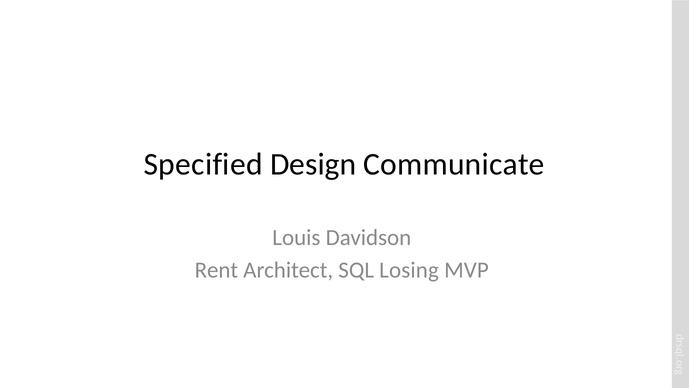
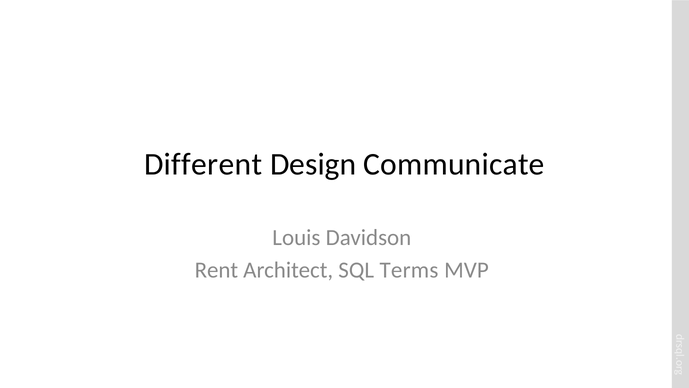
Specified: Specified -> Different
Losing: Losing -> Terms
